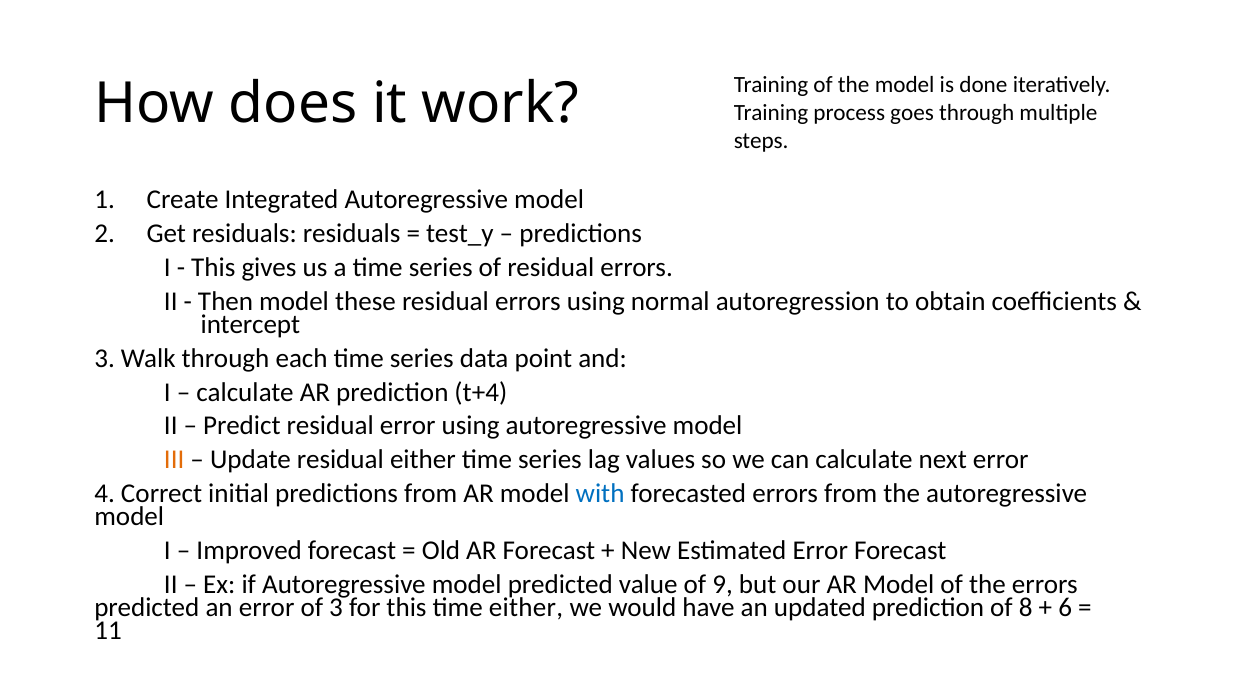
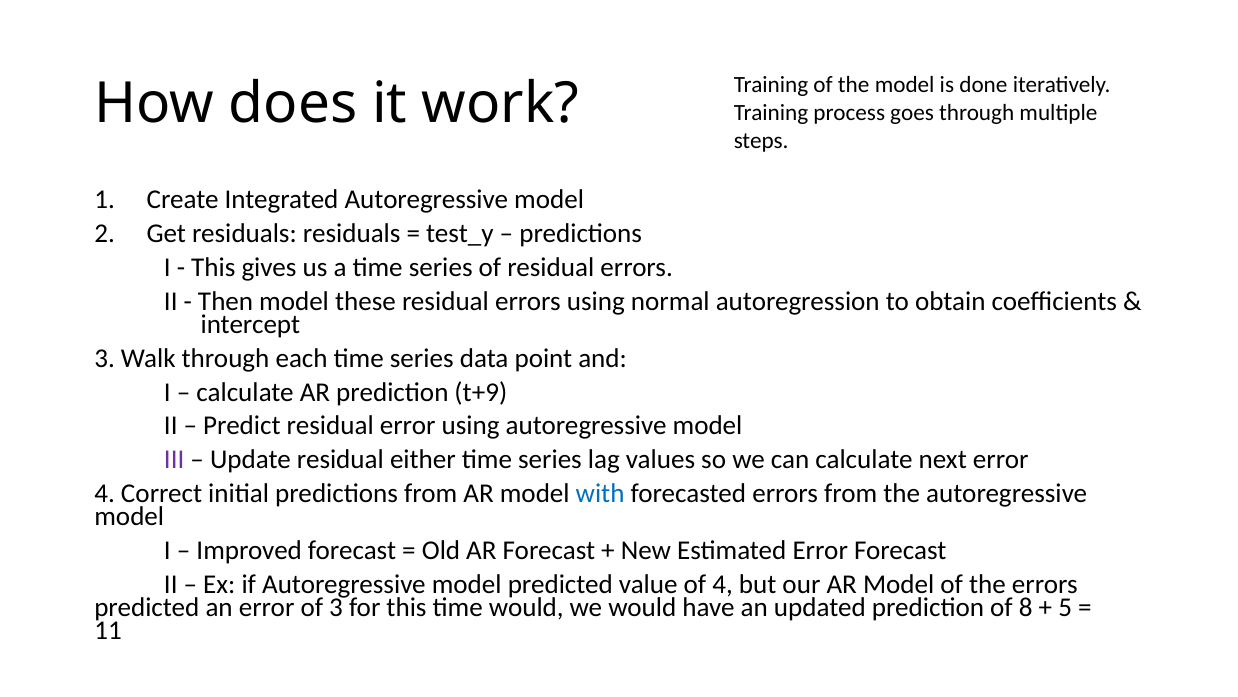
t+4: t+4 -> t+9
III colour: orange -> purple
of 9: 9 -> 4
time either: either -> would
6: 6 -> 5
